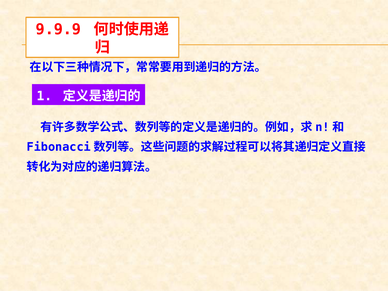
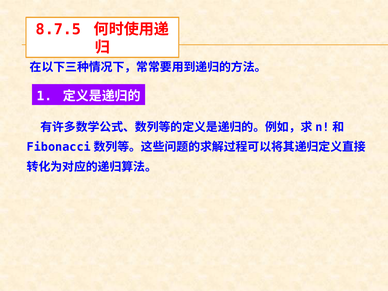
9.9.9: 9.9.9 -> 8.7.5
